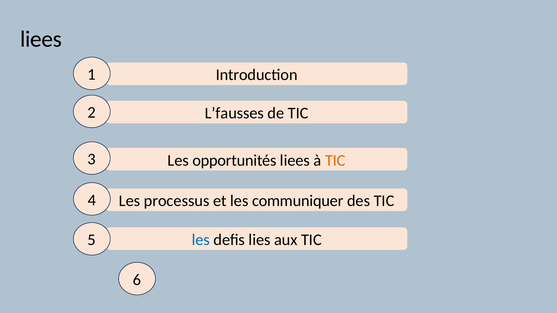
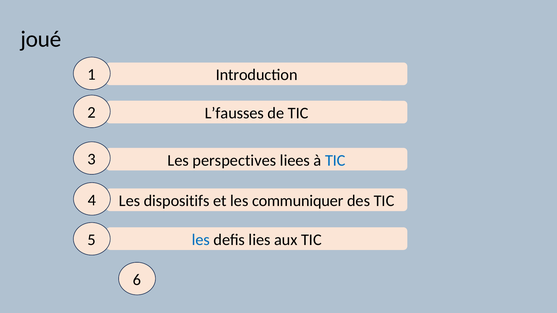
liees at (41, 39): liees -> joué
opportunités: opportunités -> perspectives
TIC at (335, 160) colour: orange -> blue
processus: processus -> dispositifs
